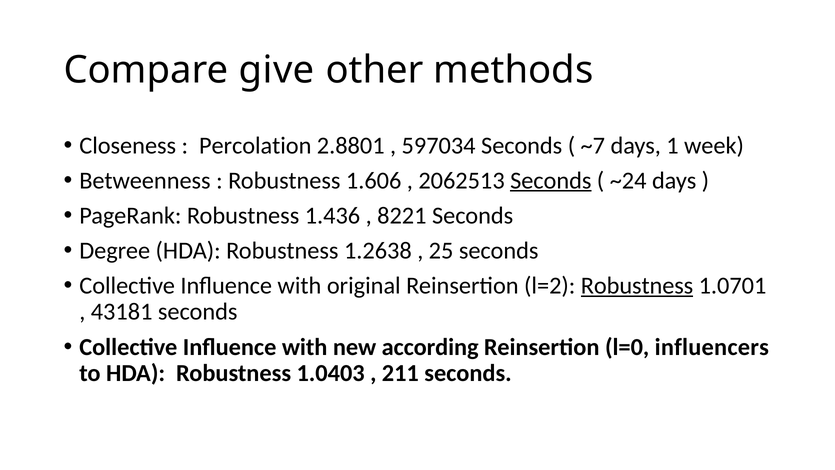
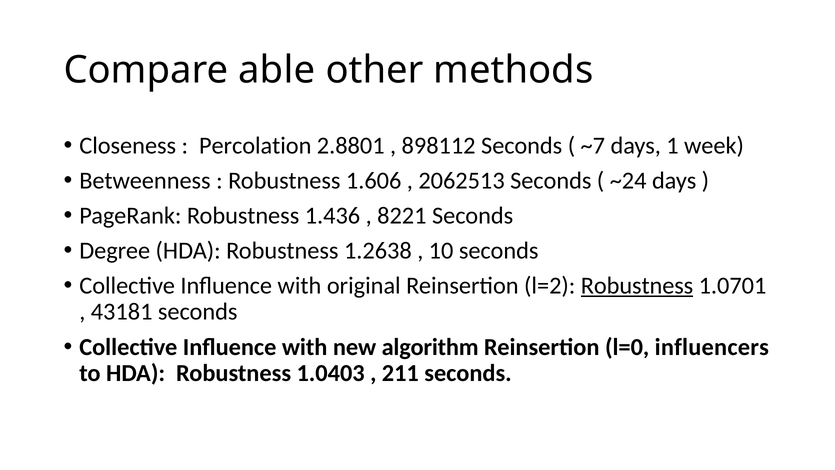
give: give -> able
597034: 597034 -> 898112
Seconds at (551, 180) underline: present -> none
25: 25 -> 10
according: according -> algorithm
